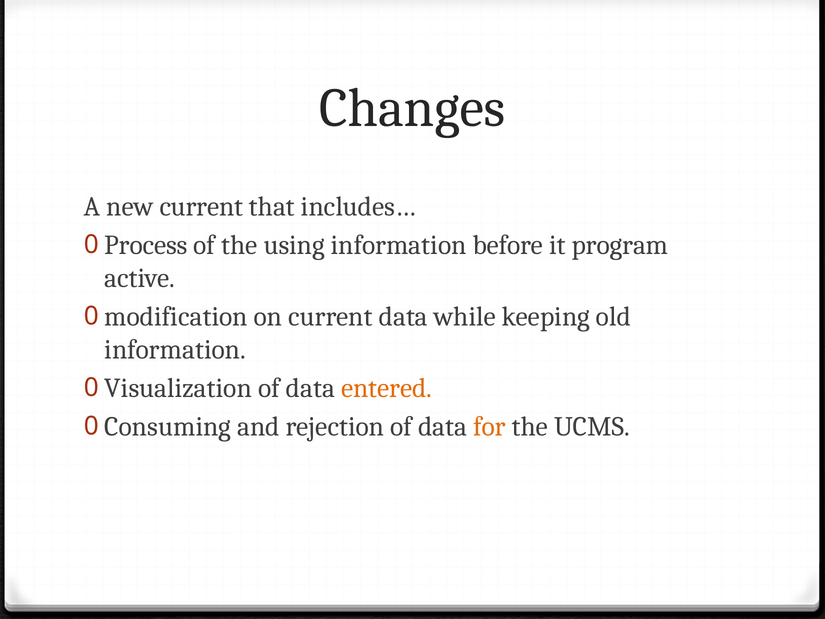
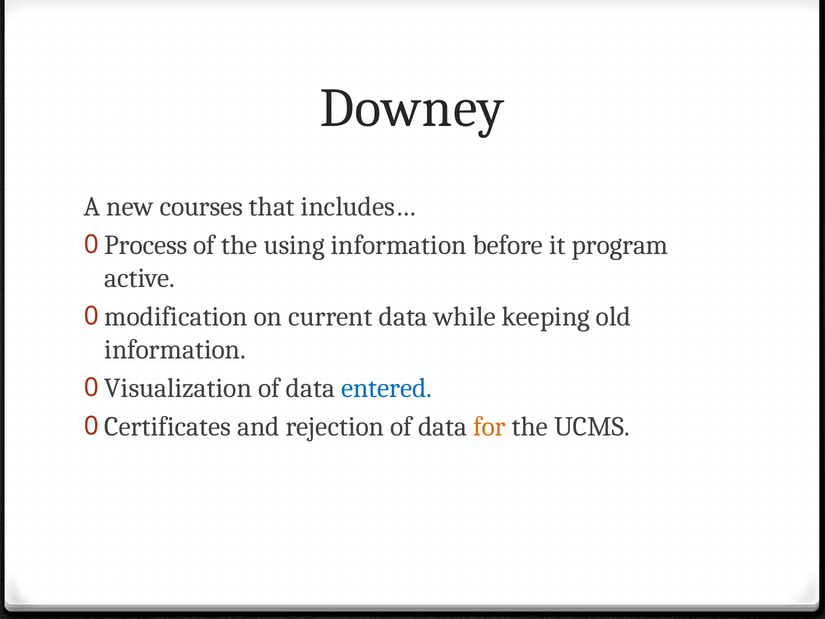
Changes: Changes -> Downey
new current: current -> courses
entered colour: orange -> blue
Consuming: Consuming -> Certificates
